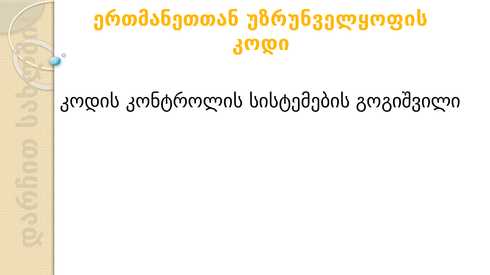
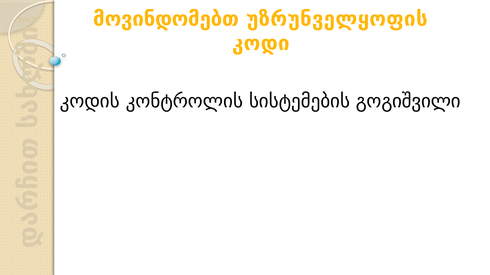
ერთმანეთთან: ერთმანეთთან -> მოვინდომებთ
